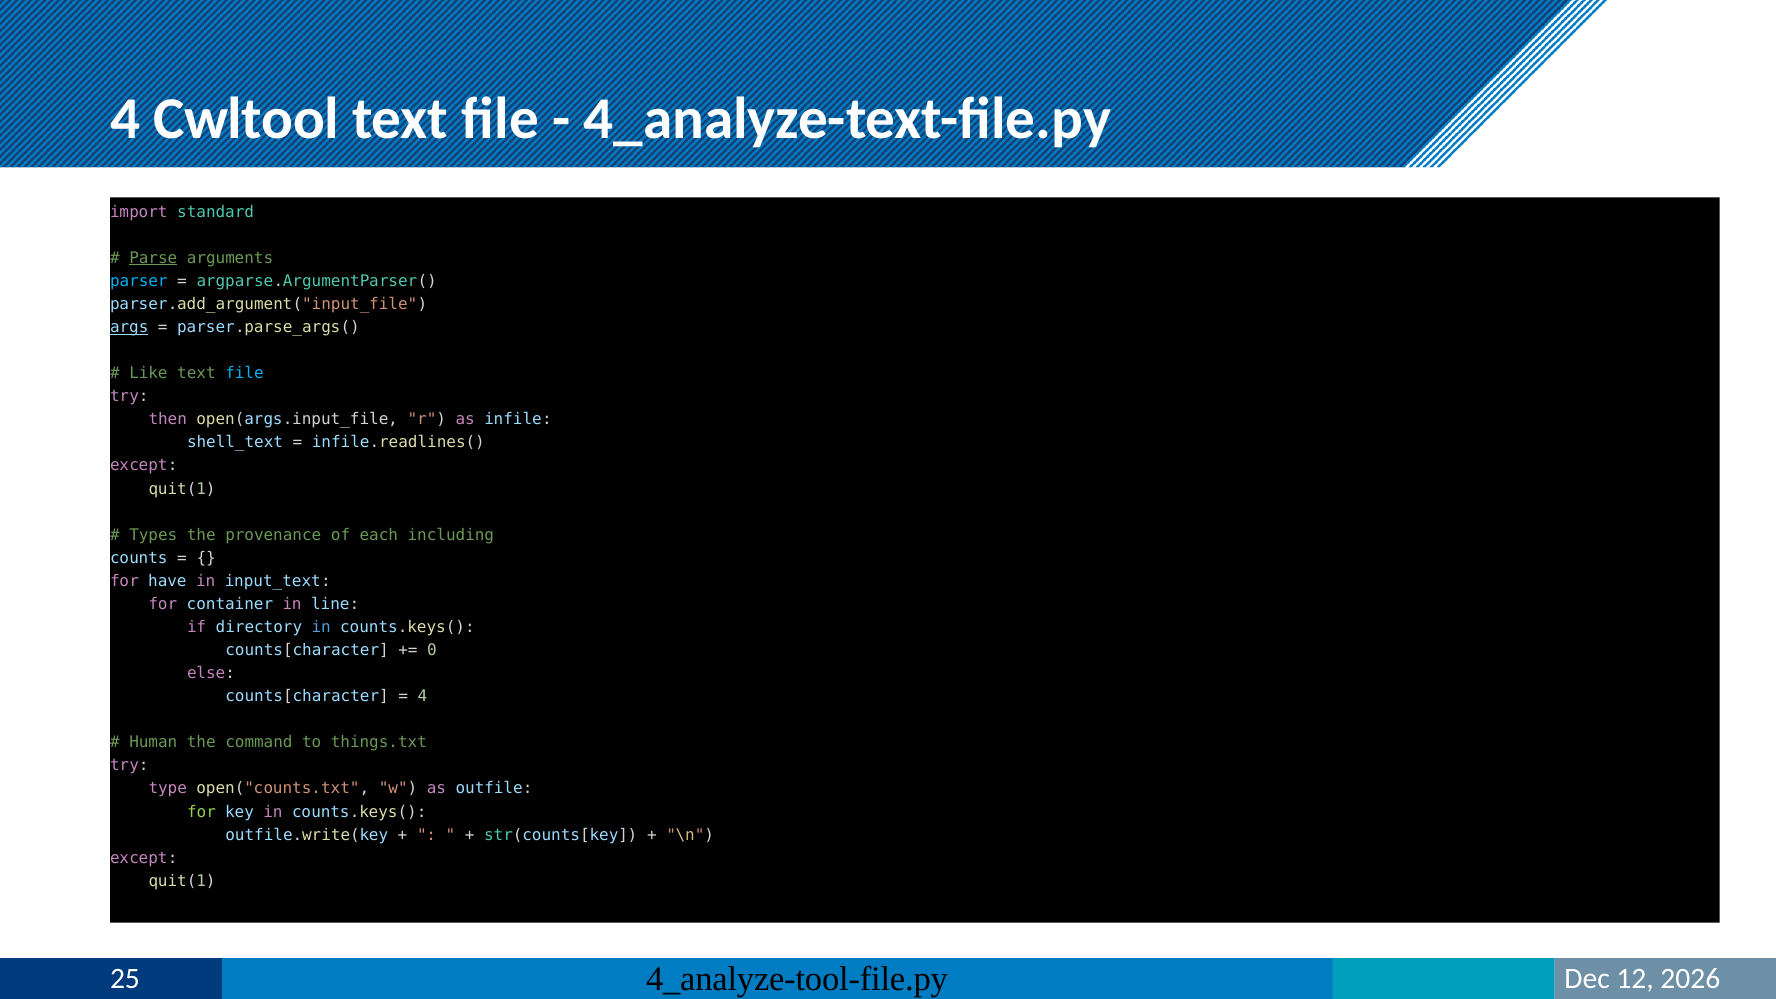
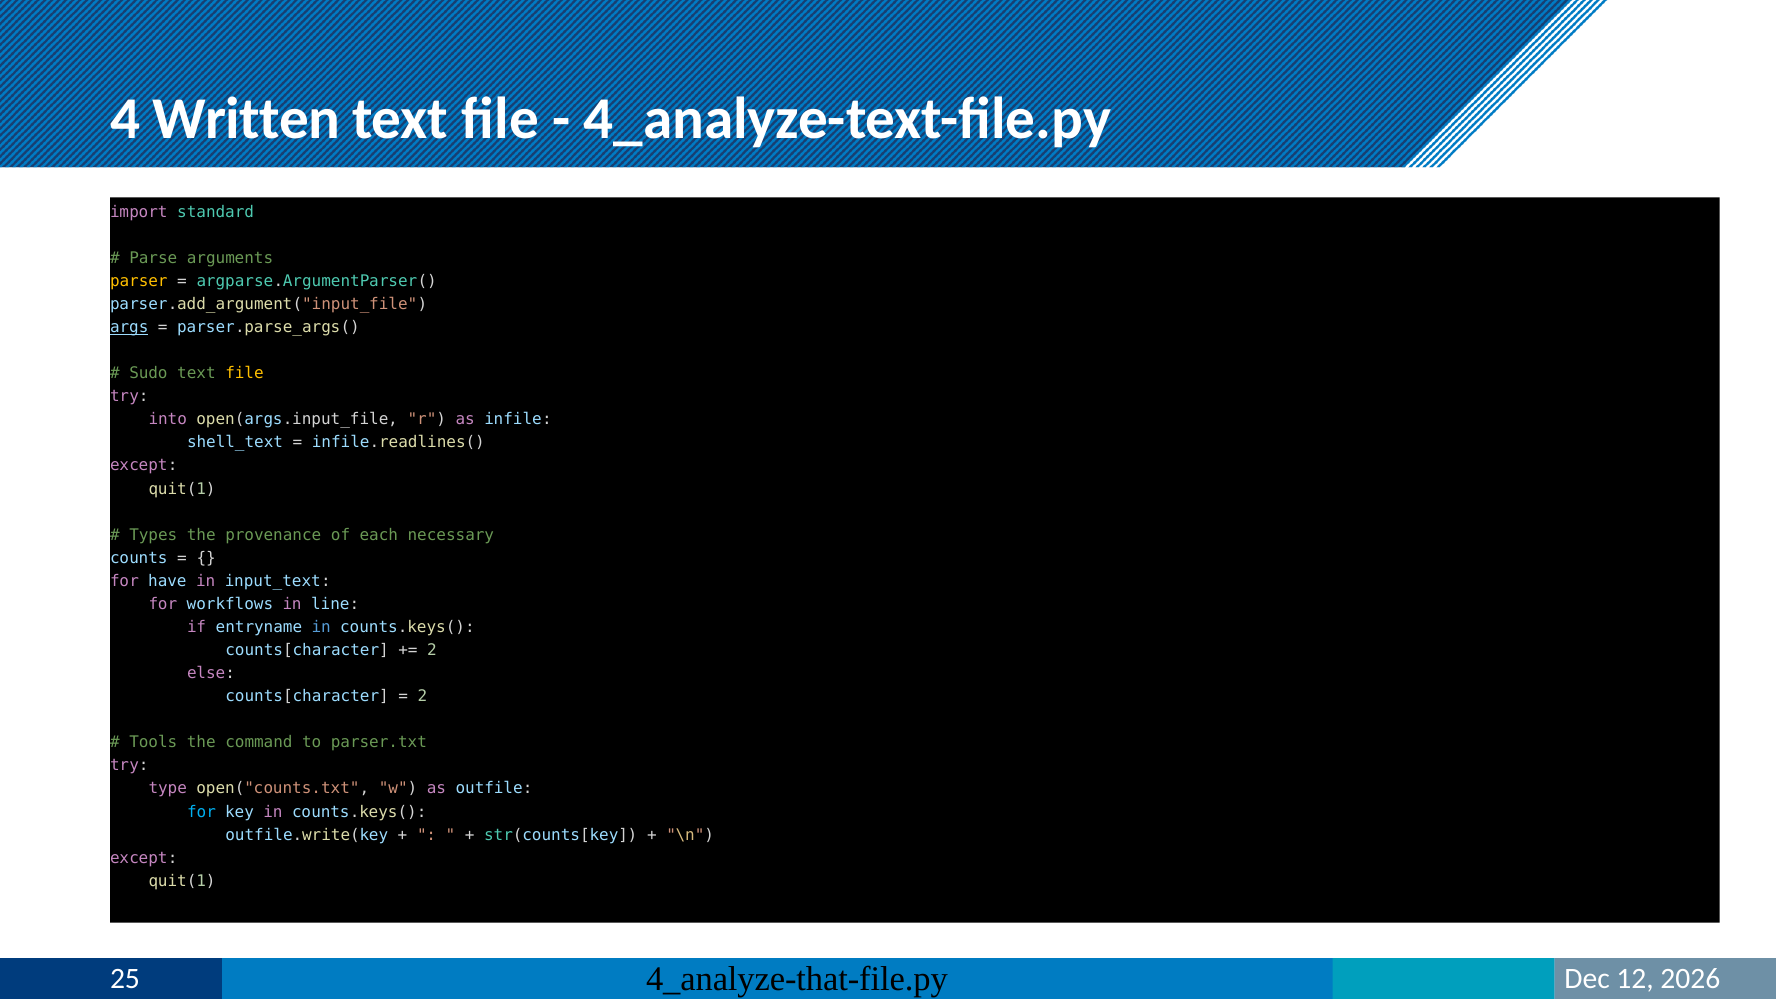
Cwltool: Cwltool -> Written
Parse underline: present -> none
parser colour: light blue -> yellow
Like: Like -> Sudo
file at (244, 373) colour: light blue -> yellow
then: then -> into
including: including -> necessary
container: container -> workflows
directory: directory -> entryname
0 at (432, 650): 0 -> 2
4 at (422, 696): 4 -> 2
Human: Human -> Tools
things.txt: things.txt -> parser.txt
for at (201, 812) colour: light green -> light blue
4_analyze-tool-file.py: 4_analyze-tool-file.py -> 4_analyze-that-file.py
